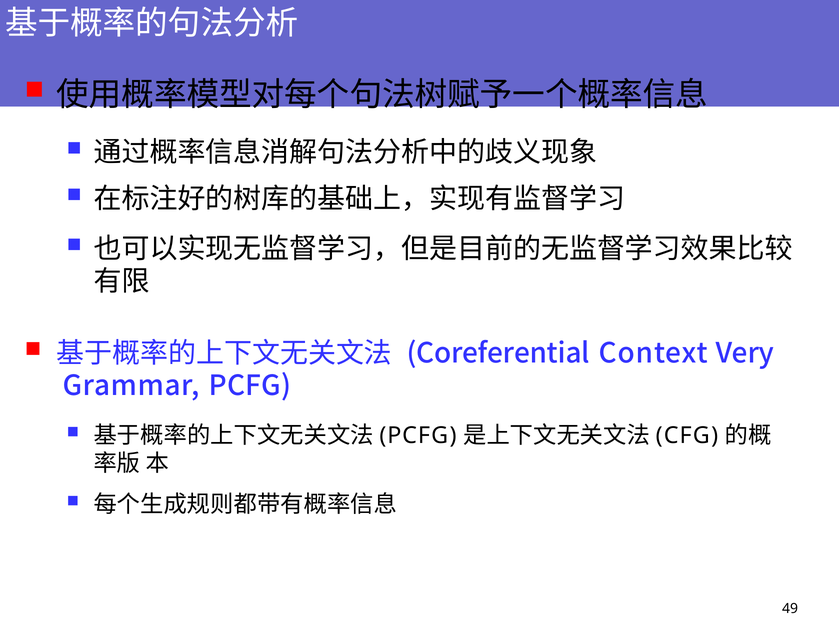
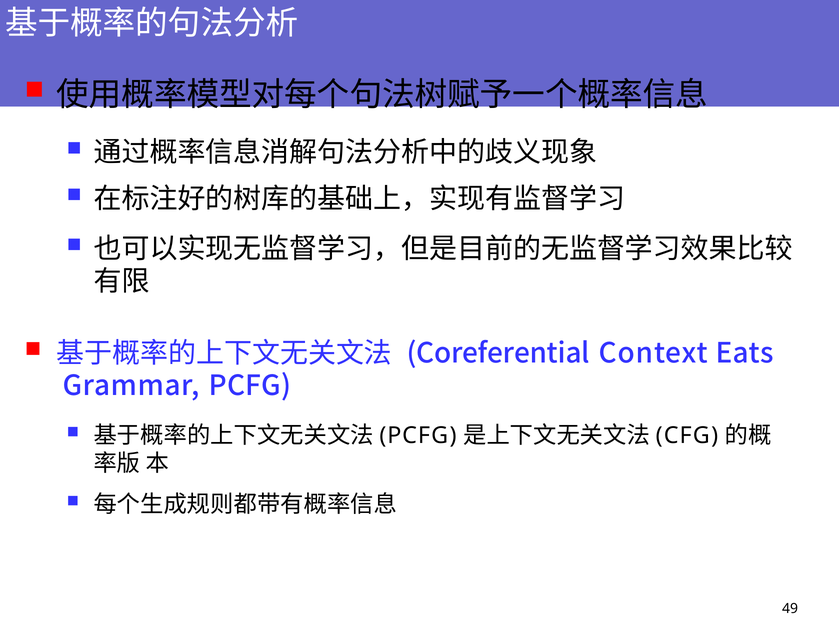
Very: Very -> Eats
